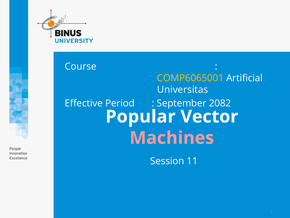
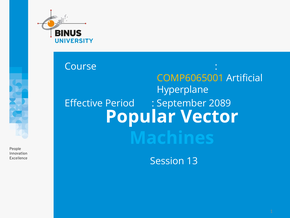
Universitas: Universitas -> Hyperplane
2082: 2082 -> 2089
Machines colour: pink -> light blue
11: 11 -> 13
